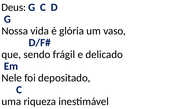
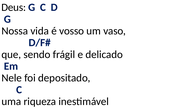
glória: glória -> vosso
